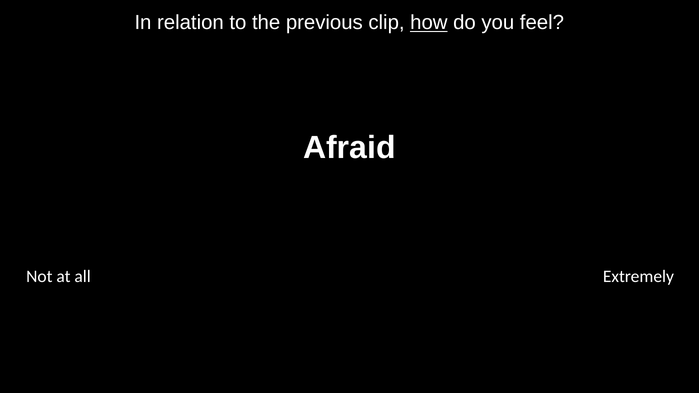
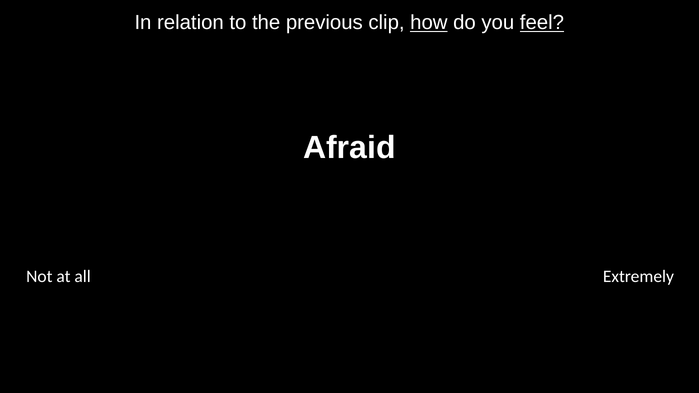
feel underline: none -> present
